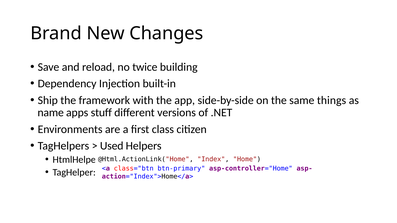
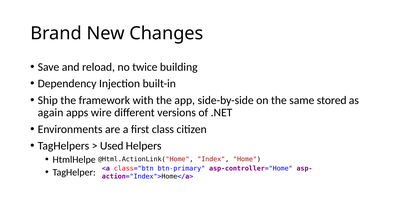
things: things -> stored
name: name -> again
stuff: stuff -> wire
